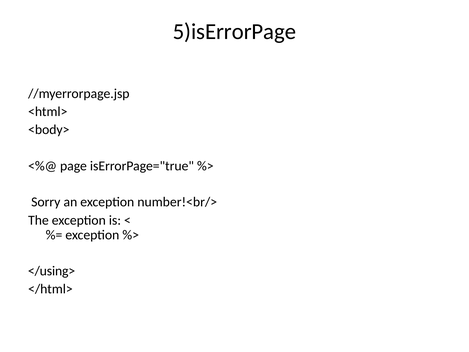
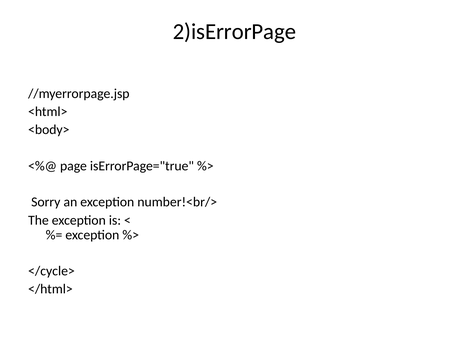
5)isErrorPage: 5)isErrorPage -> 2)isErrorPage
</using>: </using> -> </cycle>
